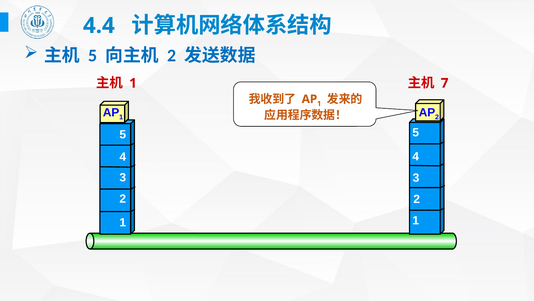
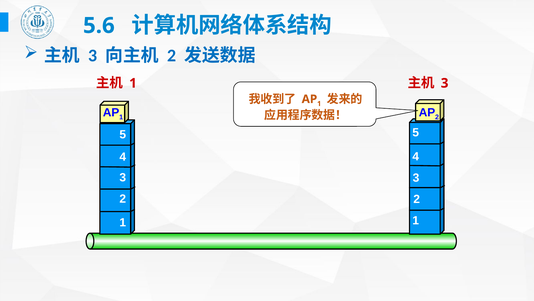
4.4: 4.4 -> 5.6
5 at (93, 55): 5 -> 3
7 at (445, 83): 7 -> 3
